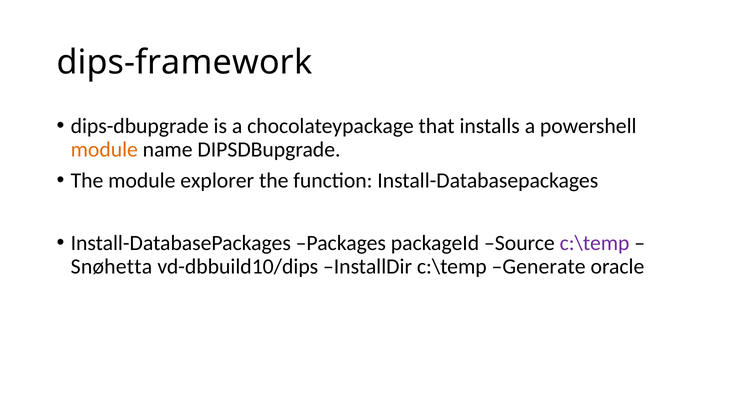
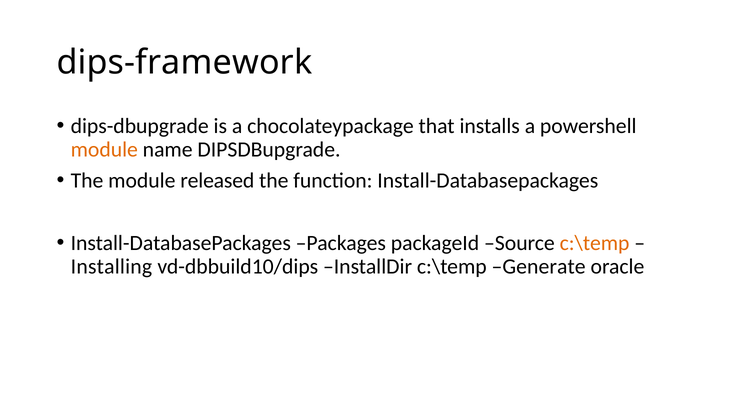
explorer: explorer -> released
c:\temp at (595, 243) colour: purple -> orange
Snøhetta: Snøhetta -> Installing
